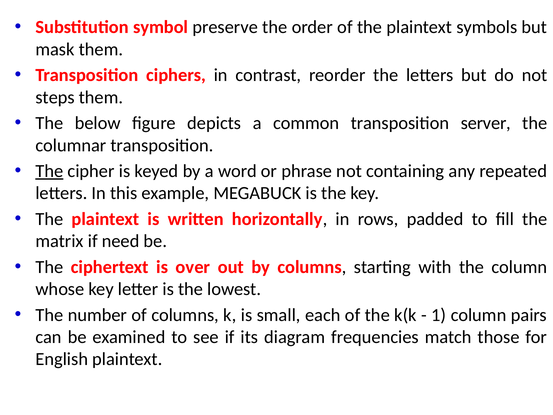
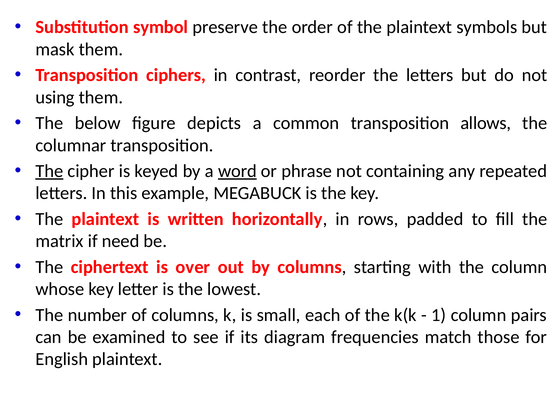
steps: steps -> using
server: server -> allows
word underline: none -> present
